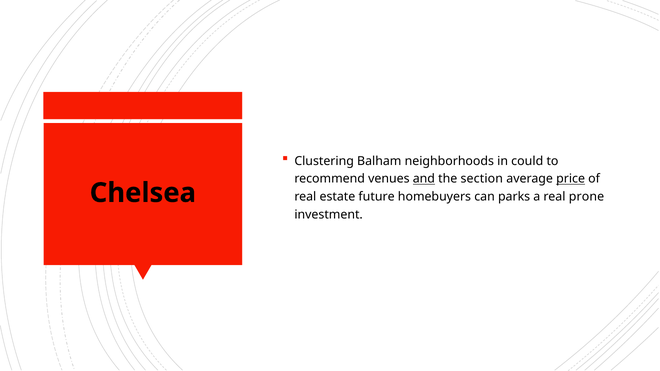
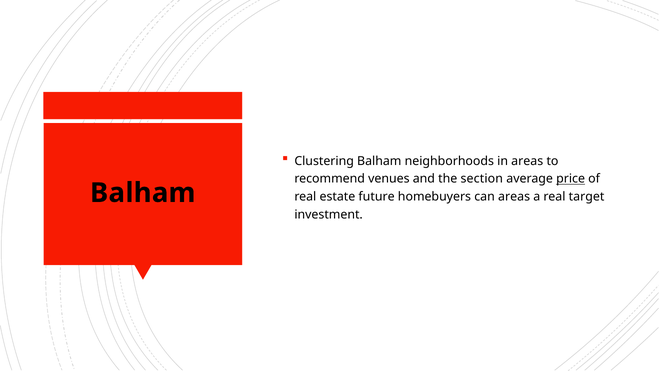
in could: could -> areas
and underline: present -> none
Chelsea at (143, 193): Chelsea -> Balham
can parks: parks -> areas
prone: prone -> target
